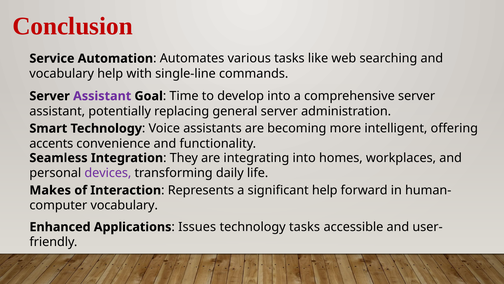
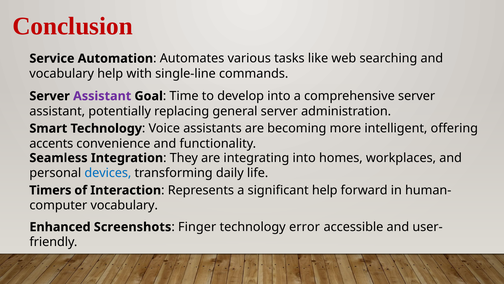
devices colour: purple -> blue
Makes: Makes -> Timers
Applications: Applications -> Screenshots
Issues: Issues -> Finger
technology tasks: tasks -> error
